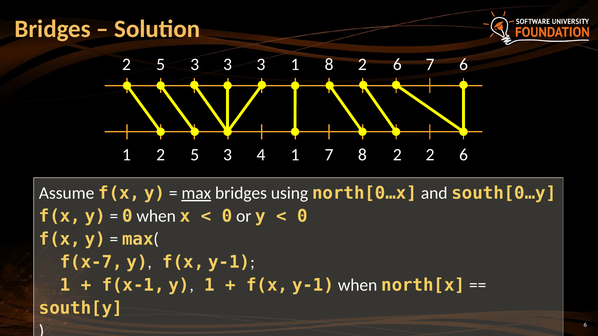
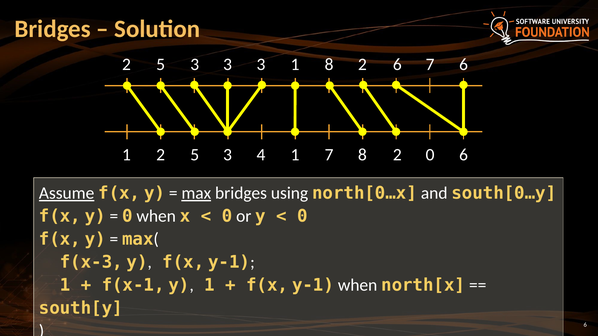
2 2: 2 -> 0
Assume underline: none -> present
f(x-7: f(x-7 -> f(x-3
